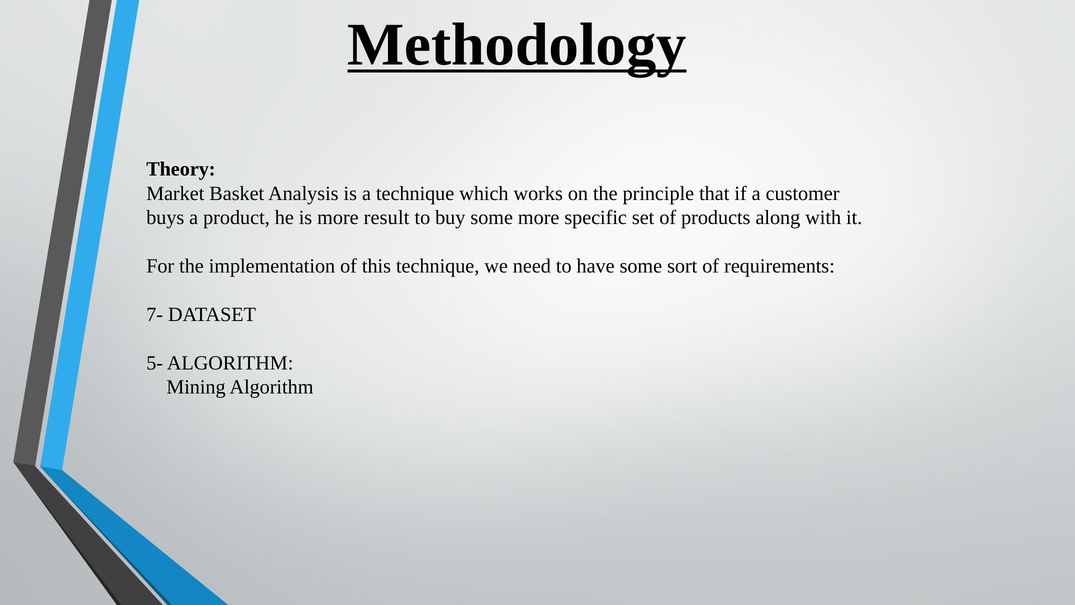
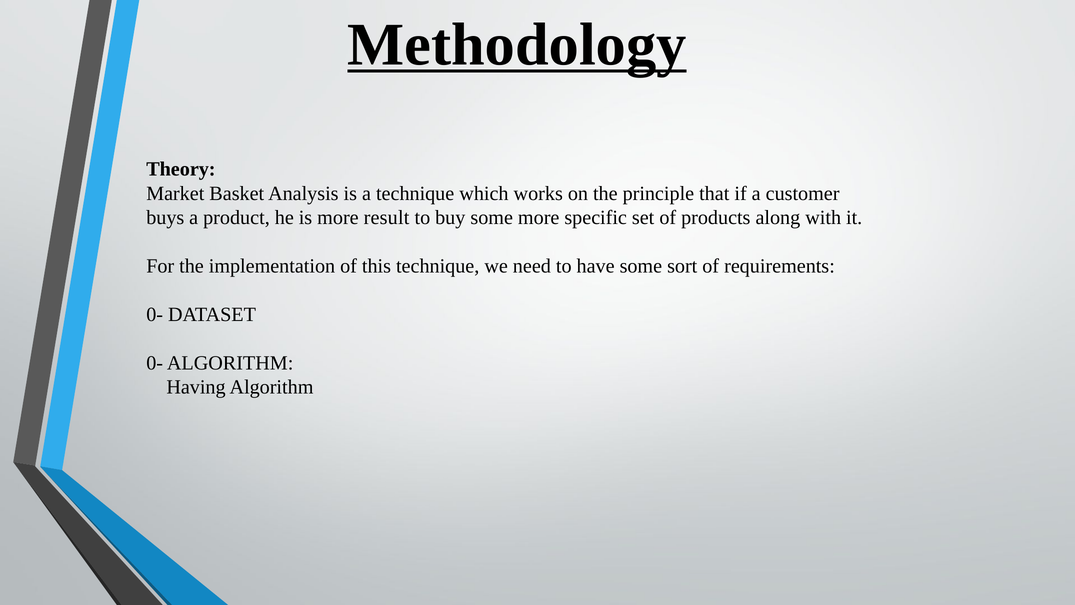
7- at (155, 314): 7- -> 0-
5- at (155, 363): 5- -> 0-
Mining: Mining -> Having
